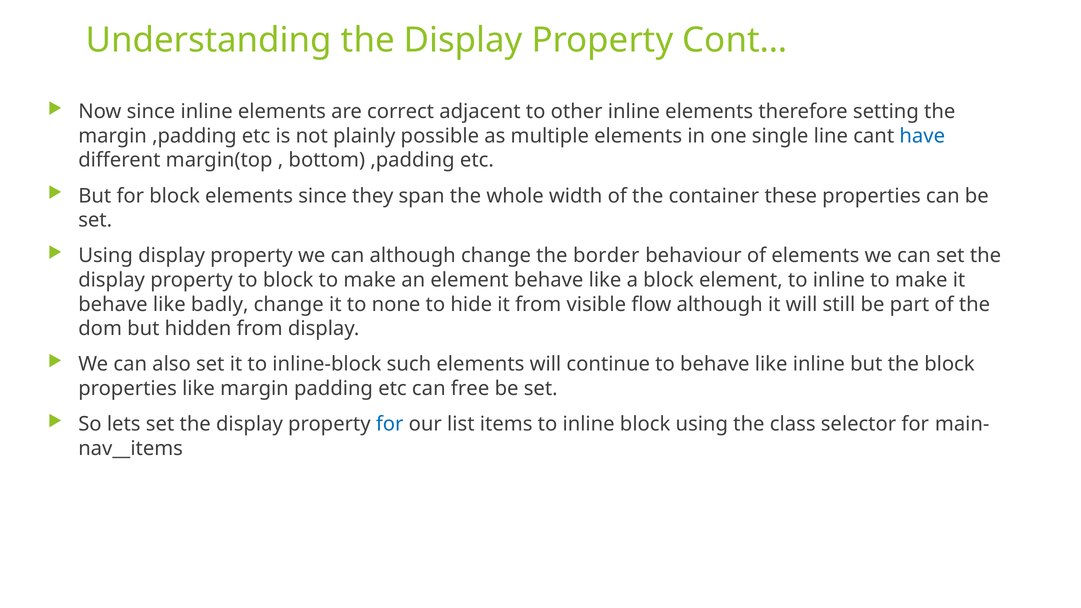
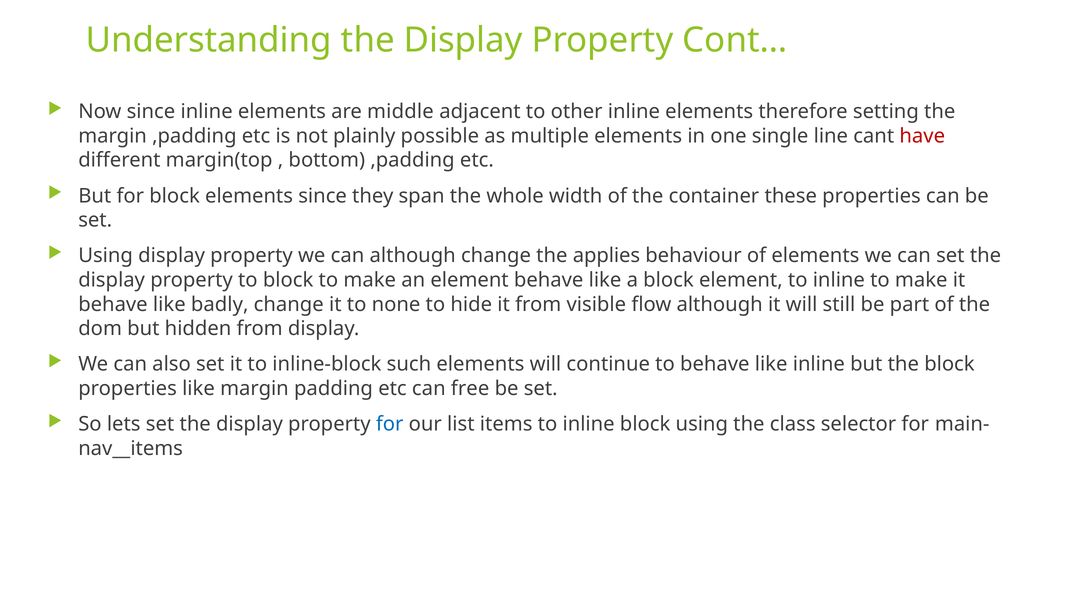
correct: correct -> middle
have colour: blue -> red
border: border -> applies
